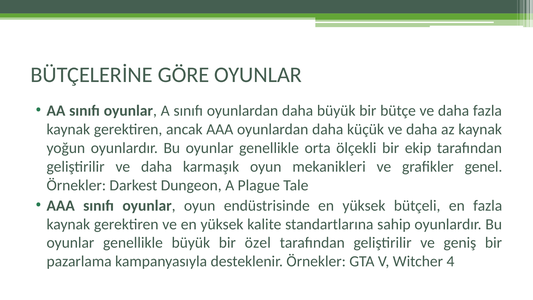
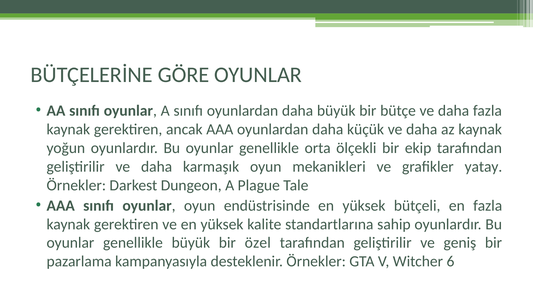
genel: genel -> yatay
4: 4 -> 6
